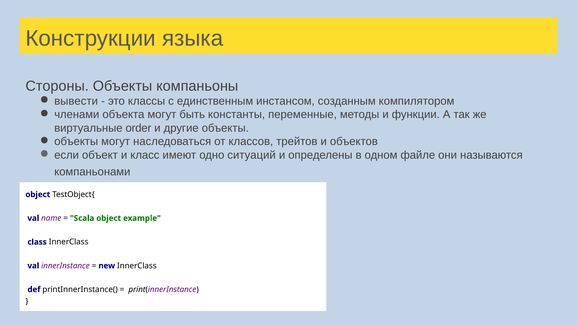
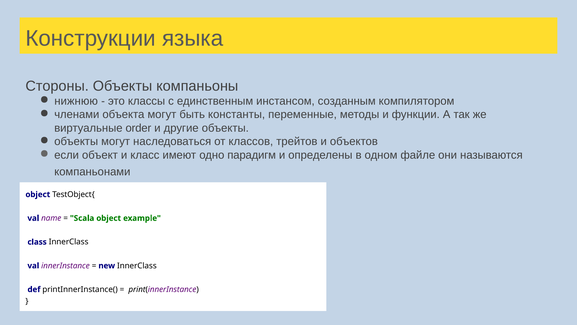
вывести: вывести -> нижнюю
ситуаций: ситуаций -> парадигм
